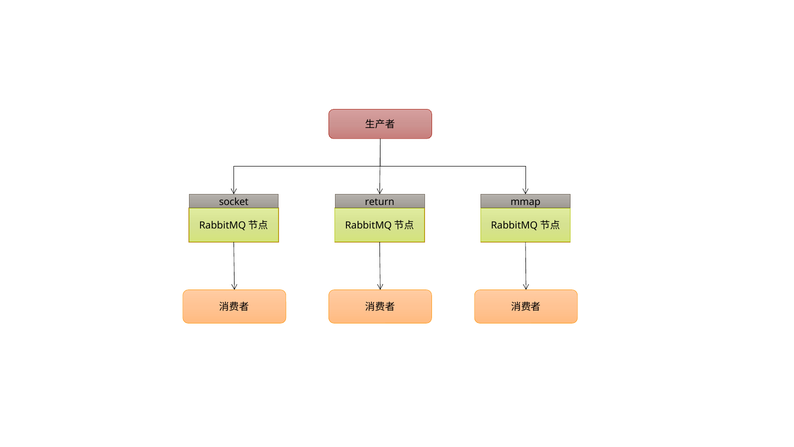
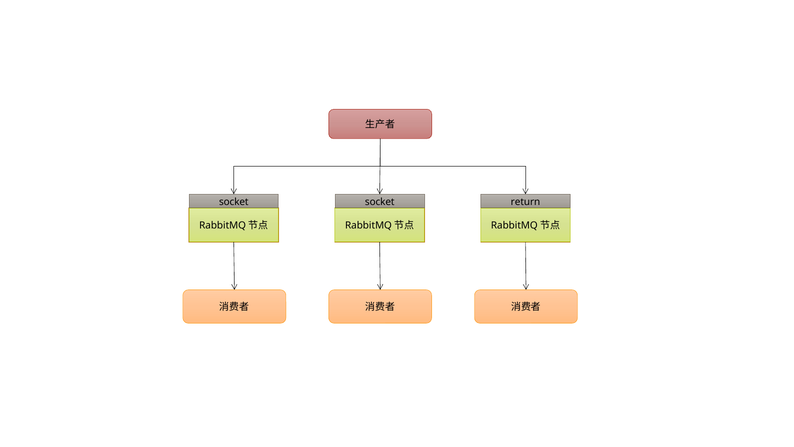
return at (380, 202): return -> socket
mmap: mmap -> return
